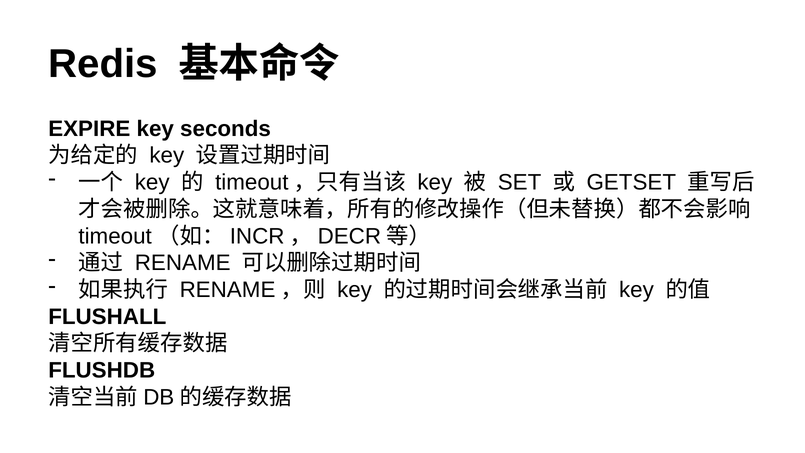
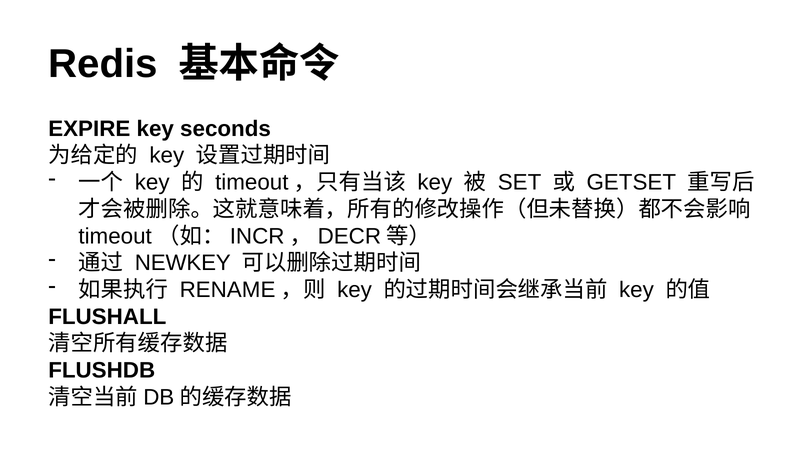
RENAME at (183, 263): RENAME -> NEWKEY
